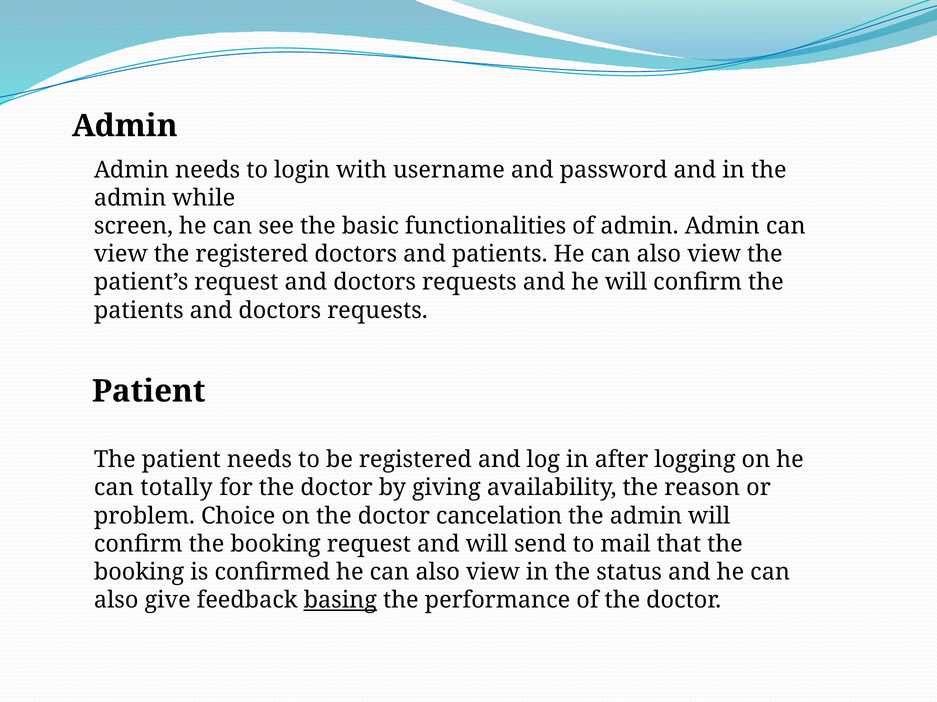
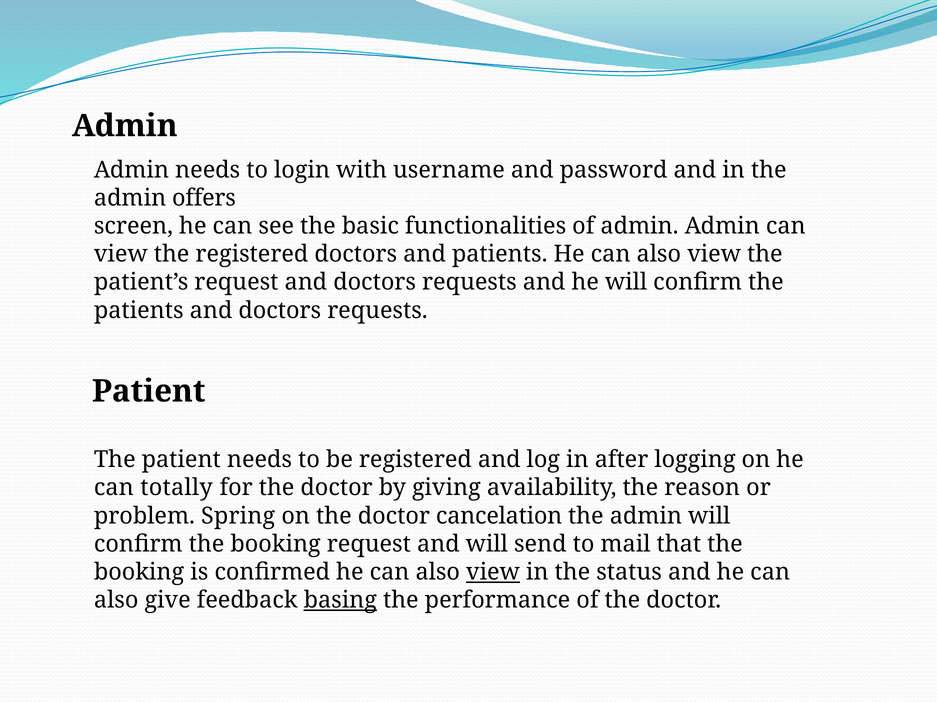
while: while -> offers
Choice: Choice -> Spring
view at (493, 573) underline: none -> present
